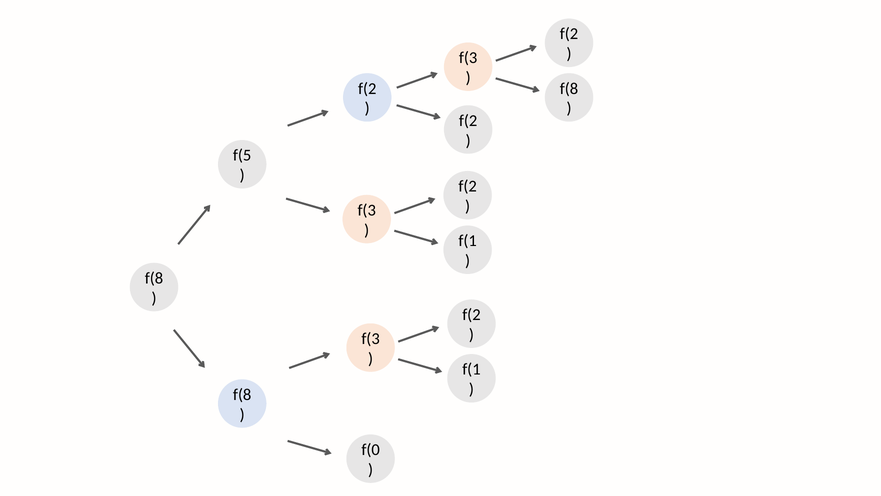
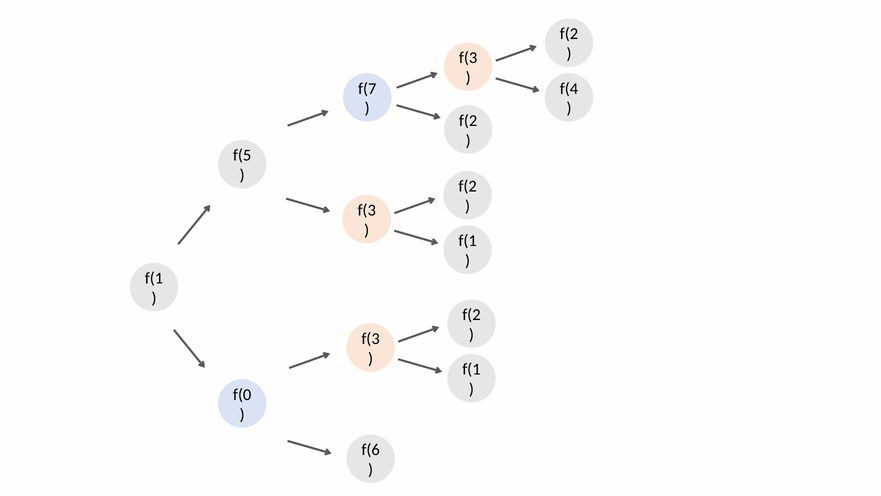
f(2 at (367, 89): f(2 -> f(7
f(8 at (569, 89): f(8 -> f(4
f(8 at (154, 278): f(8 -> f(1
f(8 at (242, 394): f(8 -> f(0
f(0: f(0 -> f(6
